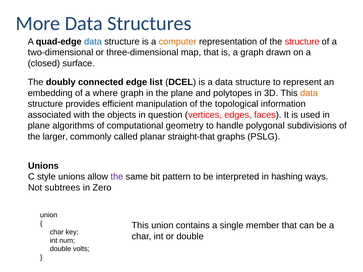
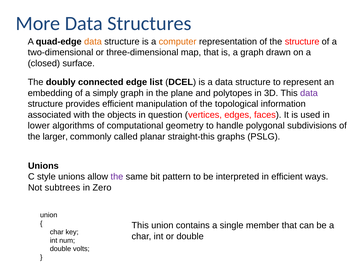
data at (93, 42) colour: blue -> orange
where: where -> simply
data at (309, 93) colour: orange -> purple
plane at (39, 126): plane -> lower
straight-that: straight-that -> straight-this
in hashing: hashing -> efficient
